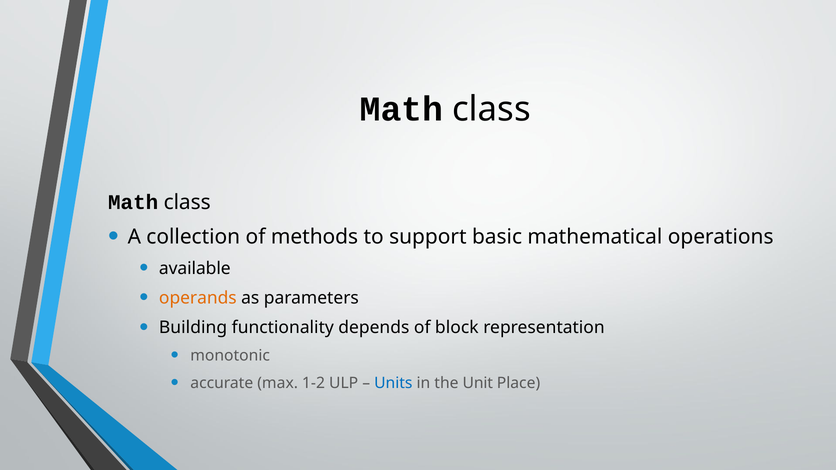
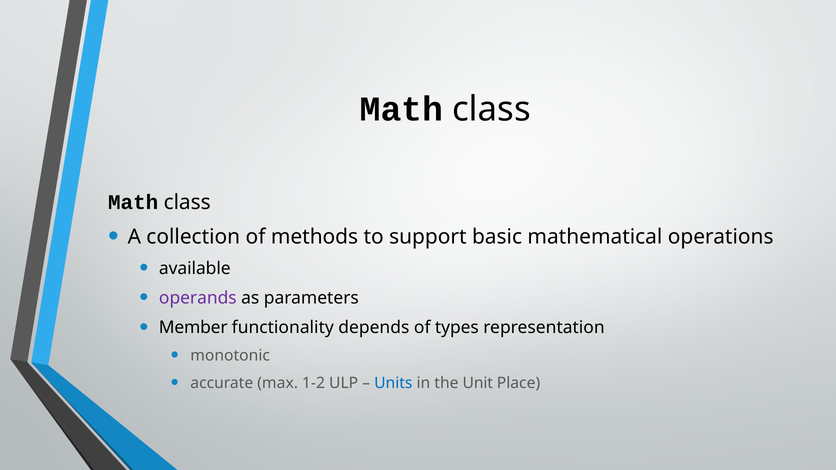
operands colour: orange -> purple
Building: Building -> Member
block: block -> types
